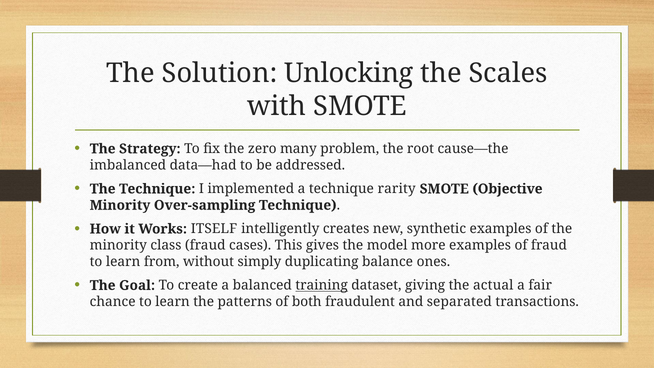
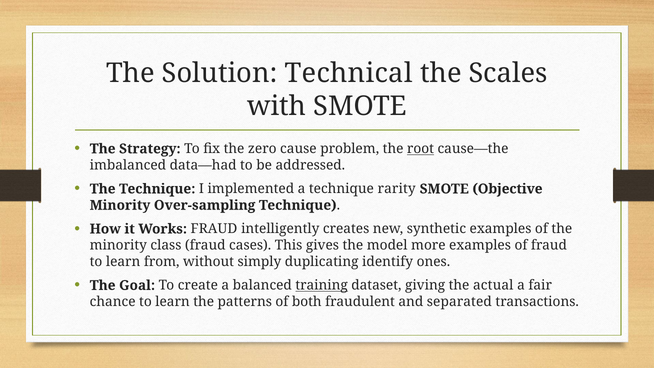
Unlocking: Unlocking -> Technical
many: many -> cause
root underline: none -> present
Works ITSELF: ITSELF -> FRAUD
balance: balance -> identify
